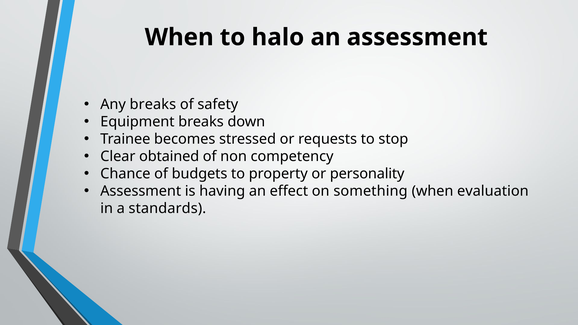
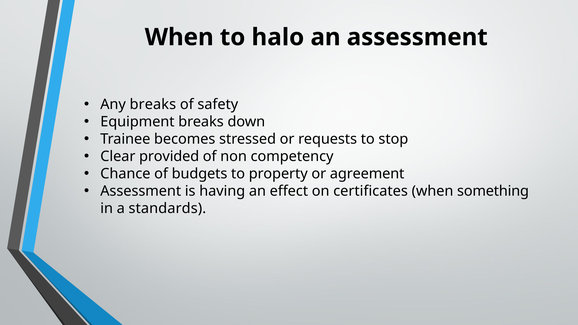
obtained: obtained -> provided
personality: personality -> agreement
something: something -> certificates
evaluation: evaluation -> something
